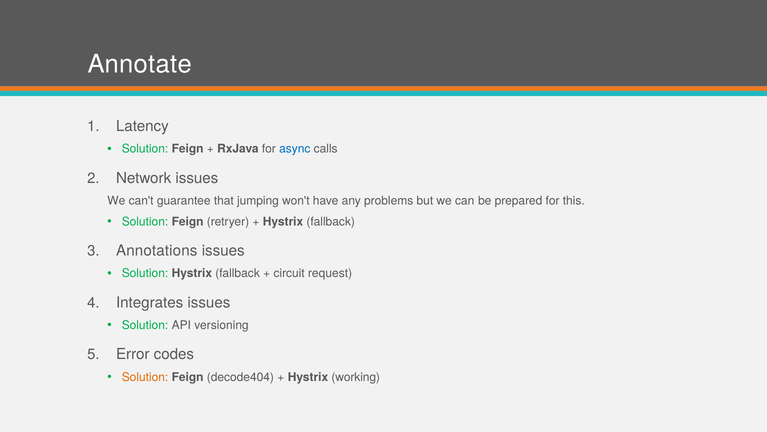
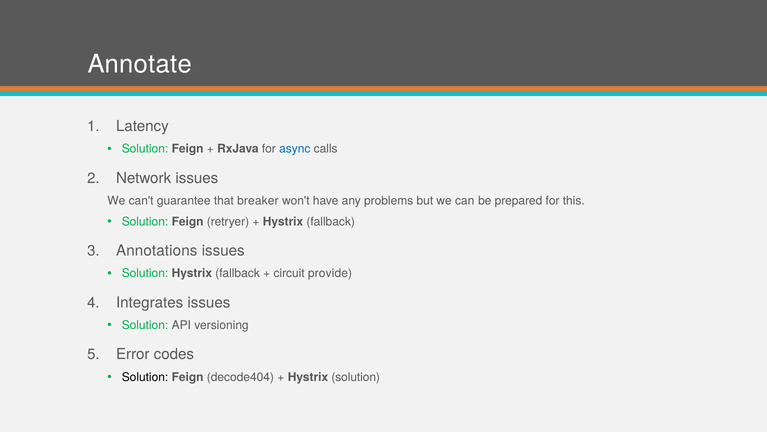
jumping: jumping -> breaker
request: request -> provide
Solution at (145, 377) colour: orange -> black
Hystrix working: working -> solution
